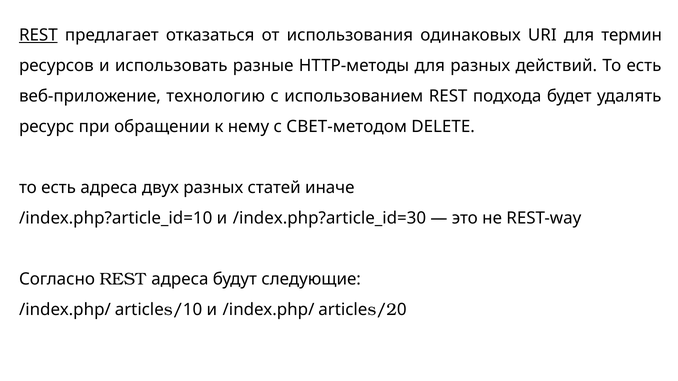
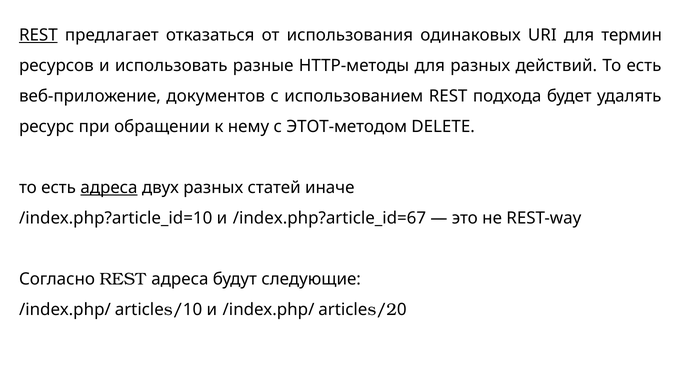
технологию: технологию -> документов
СВЕТ-методом: СВЕТ-методом -> ЭТОТ-методом
адреса at (109, 188) underline: none -> present
/index.php?article_id=30: /index.php?article_id=30 -> /index.php?article_id=67
